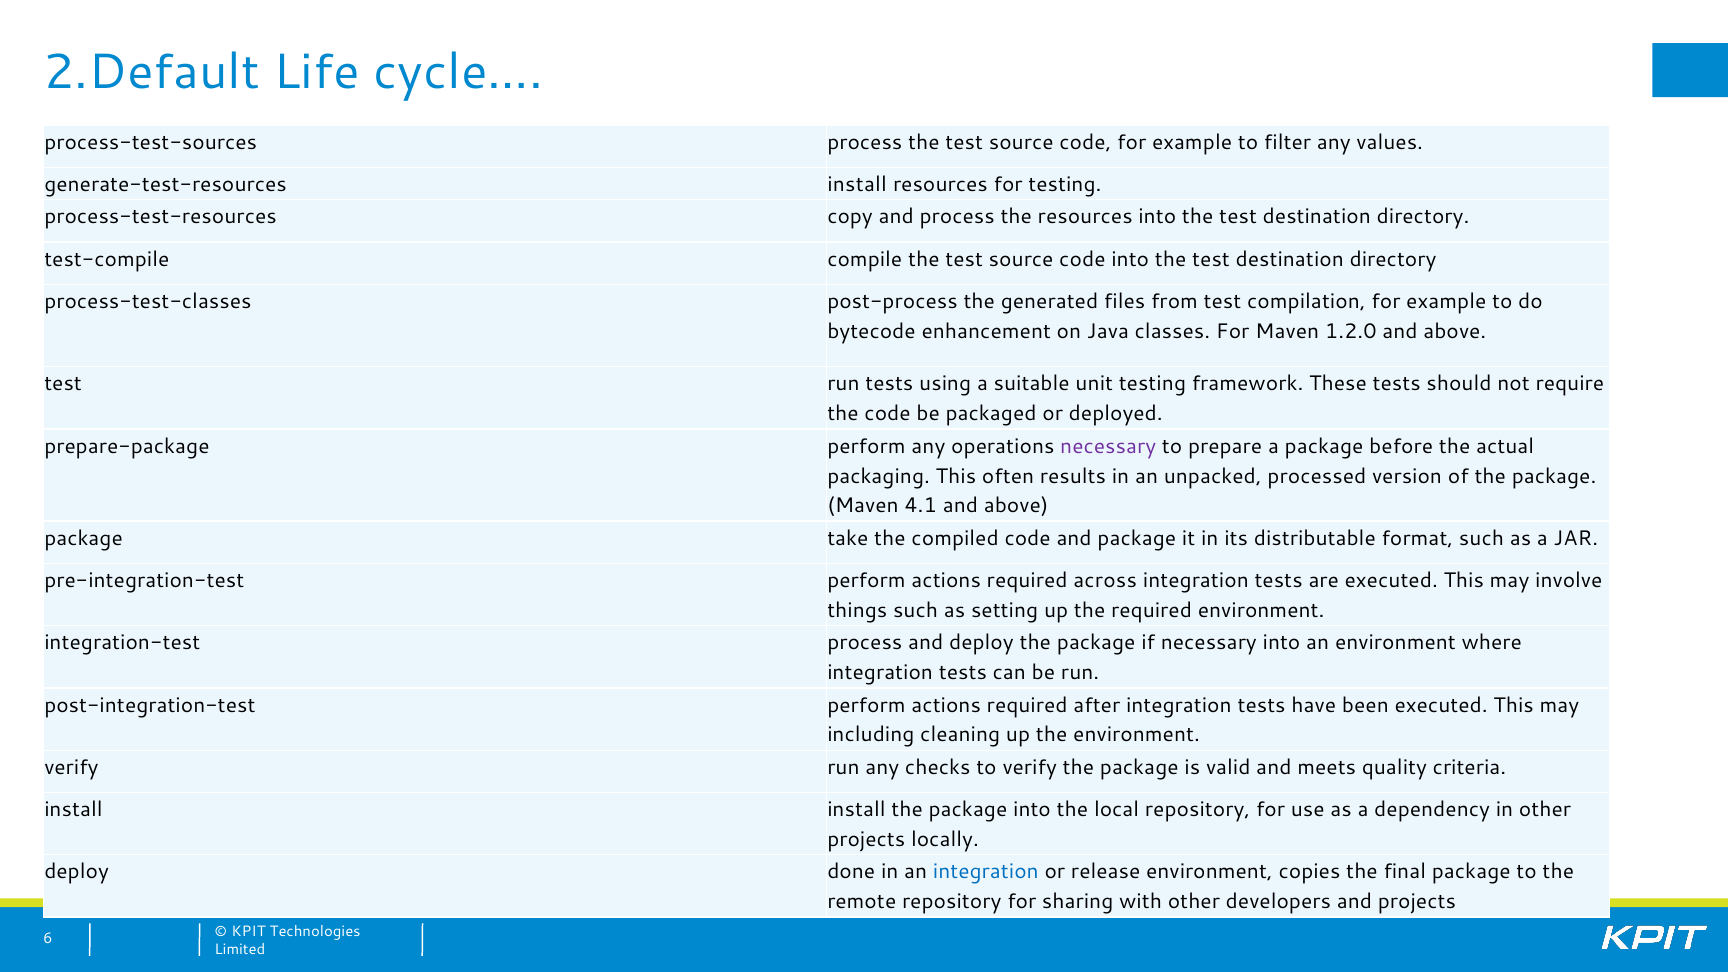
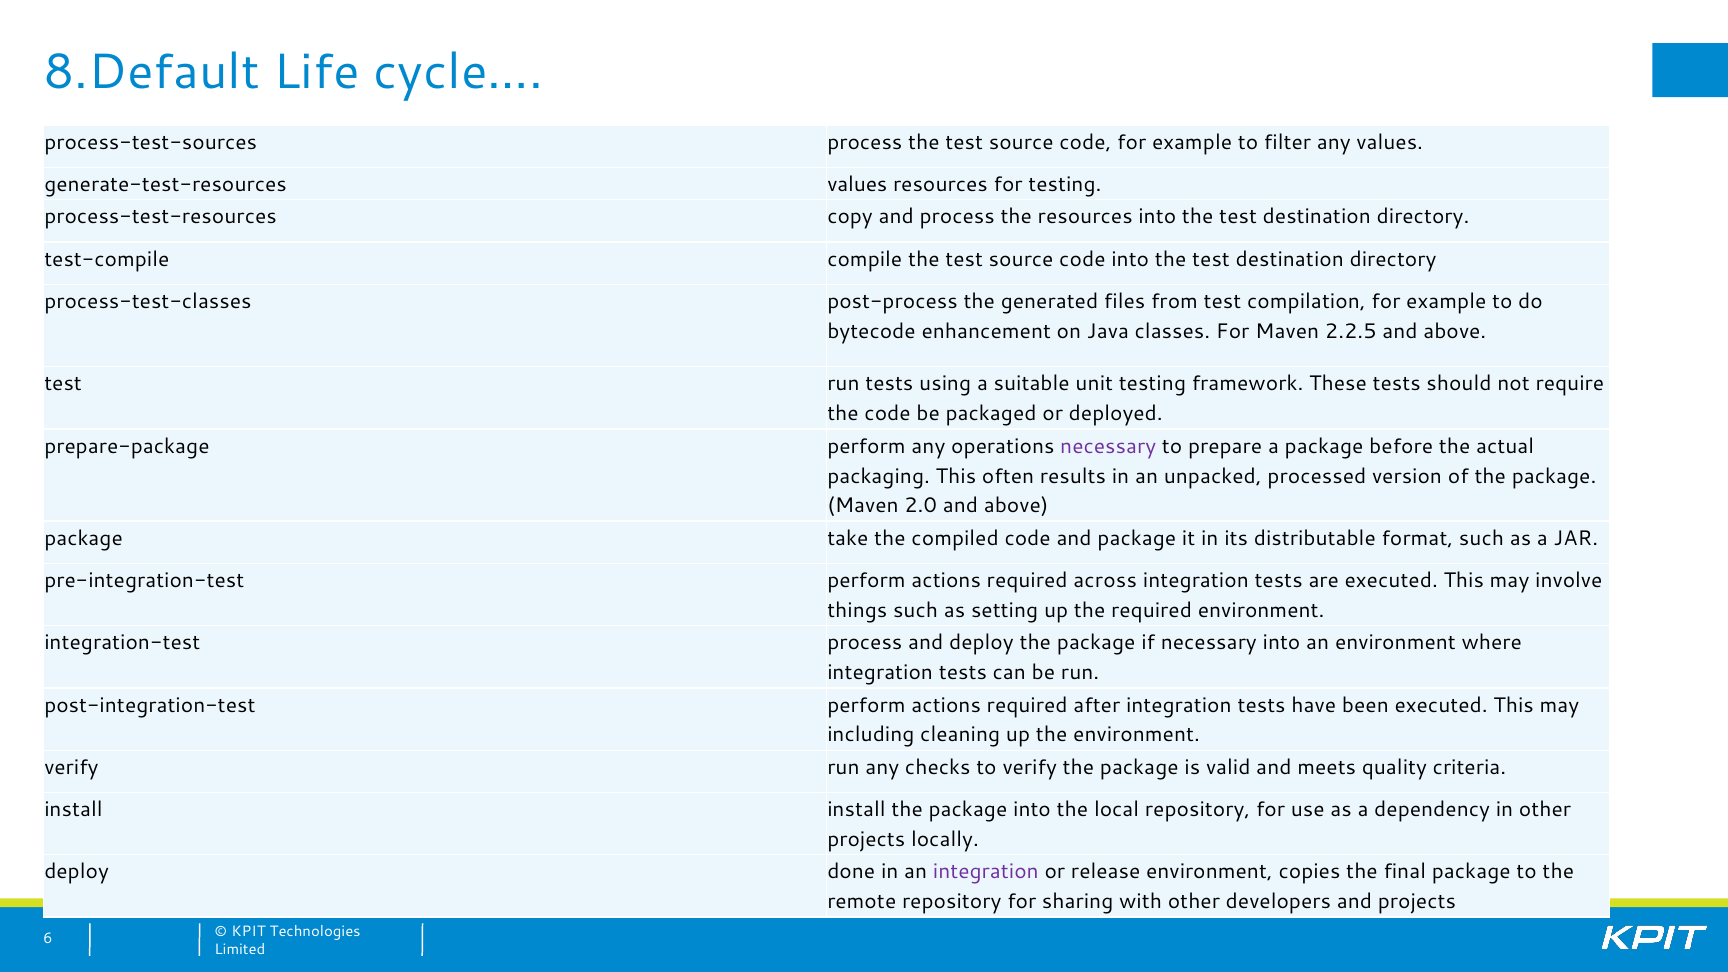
2.Default: 2.Default -> 8.Default
generate-test-resources install: install -> values
1.2.0: 1.2.0 -> 2.2.5
4.1: 4.1 -> 2.0
integration at (986, 872) colour: blue -> purple
